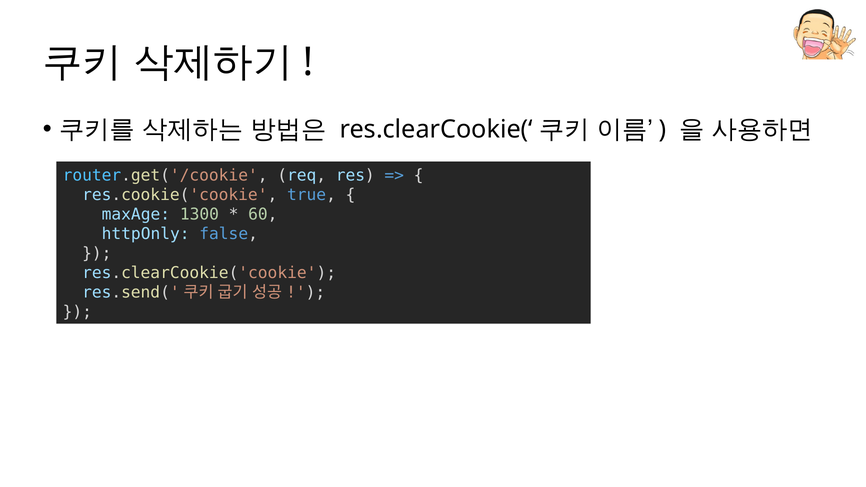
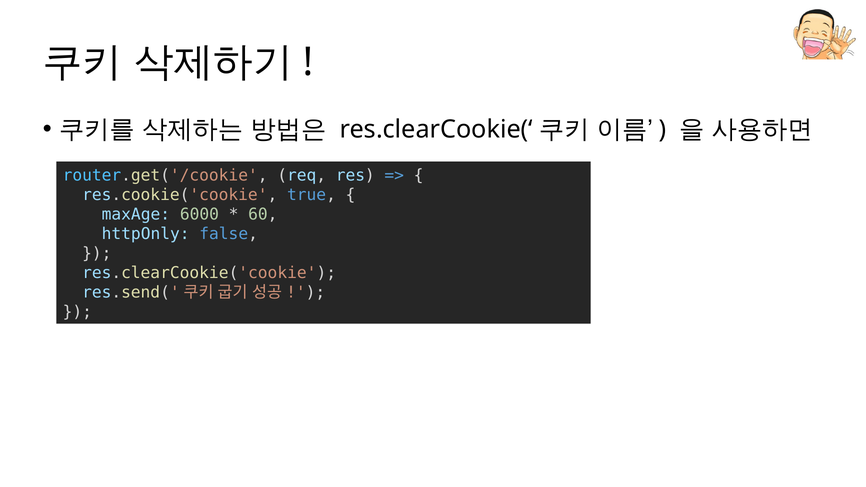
1300: 1300 -> 6000
